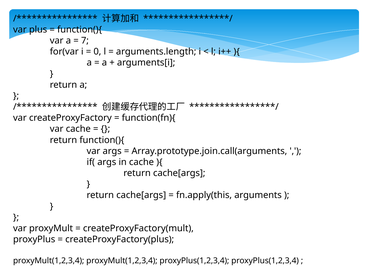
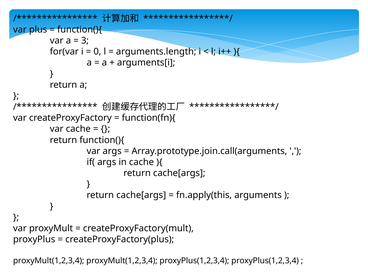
7: 7 -> 3
